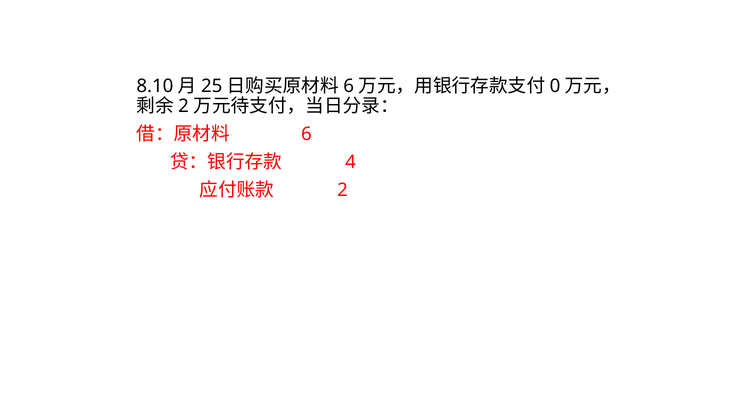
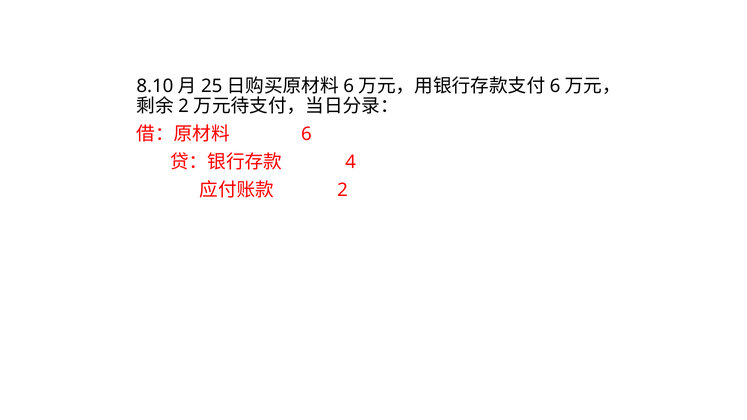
0 at (555, 86): 0 -> 6
